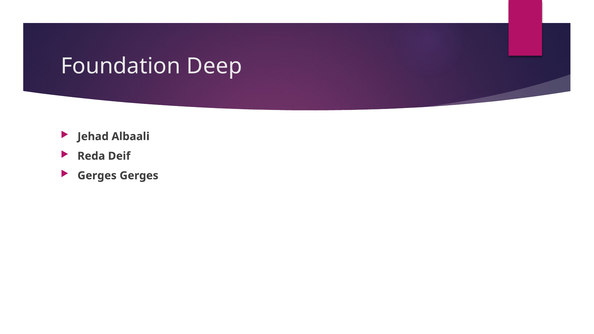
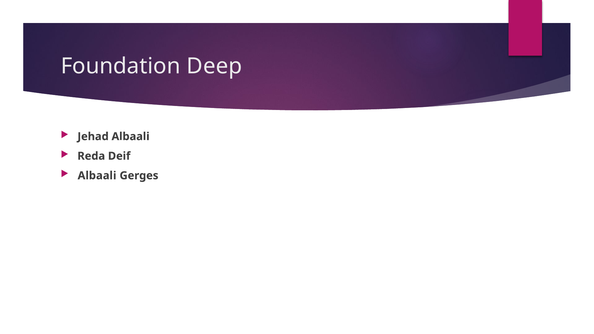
Gerges at (97, 176): Gerges -> Albaali
